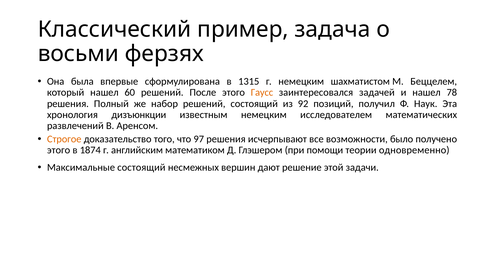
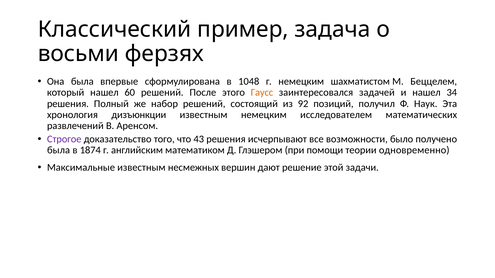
1315: 1315 -> 1048
78: 78 -> 34
Строгое colour: orange -> purple
97: 97 -> 43
этого at (59, 150): этого -> была
Максимальные состоящий: состоящий -> известным
